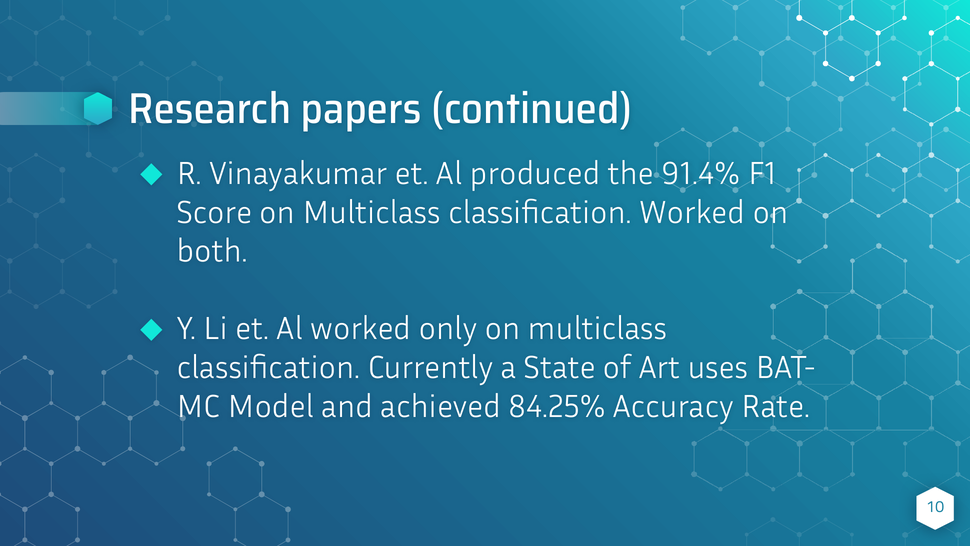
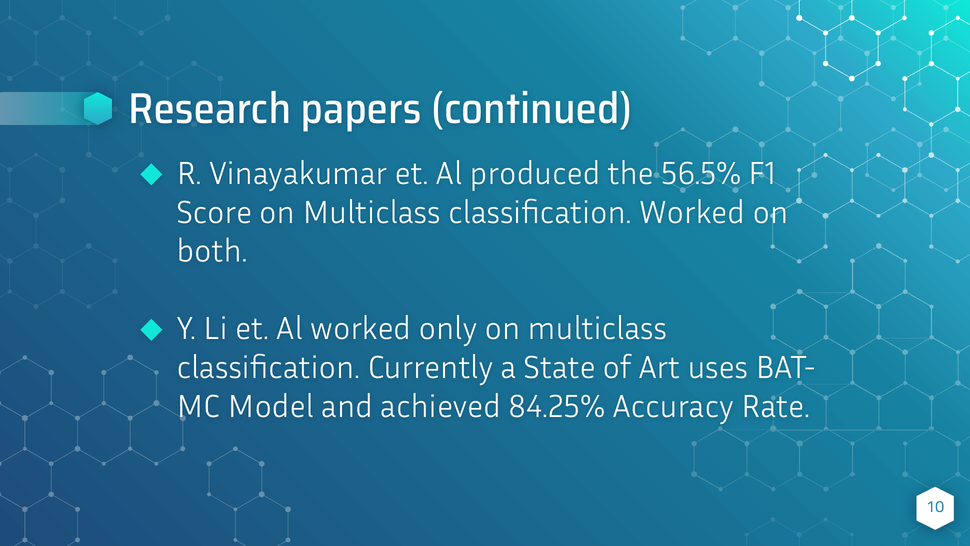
91.4%: 91.4% -> 56.5%
